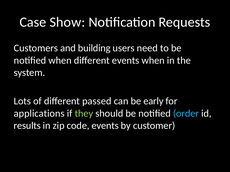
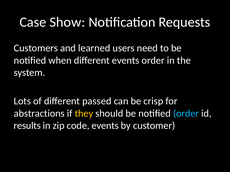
building: building -> learned
events when: when -> order
early: early -> crisp
applications: applications -> abstractions
they colour: light green -> yellow
